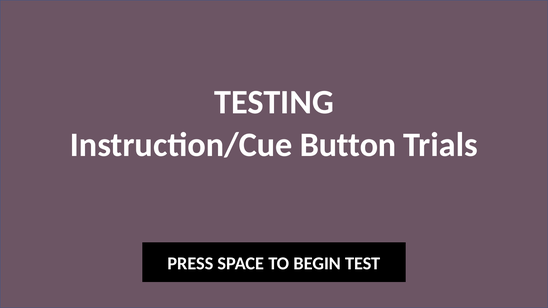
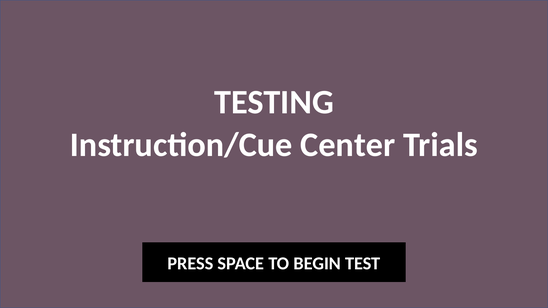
Button: Button -> Center
